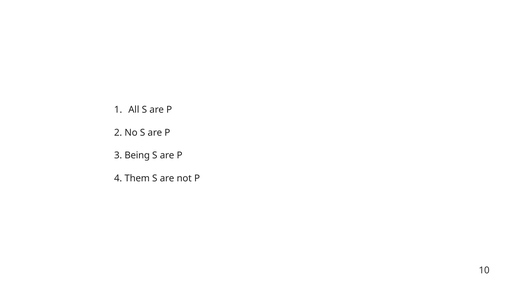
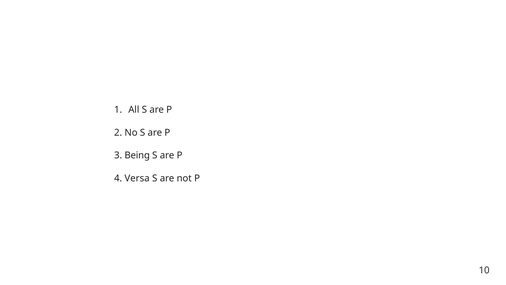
Them: Them -> Versa
